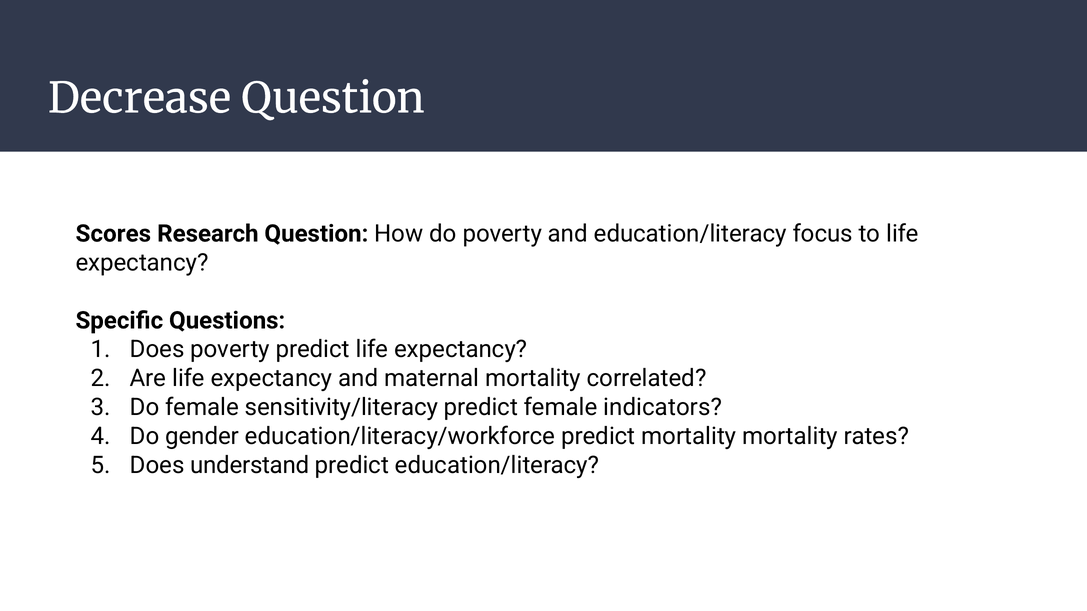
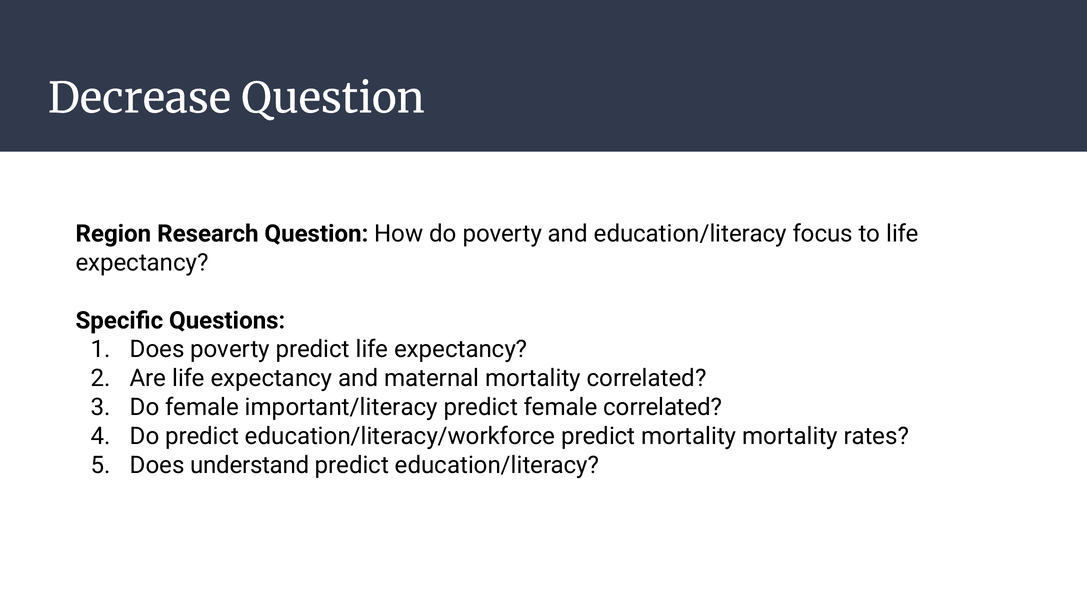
Scores: Scores -> Region
sensitivity/literacy: sensitivity/literacy -> important/literacy
female indicators: indicators -> correlated
Do gender: gender -> predict
